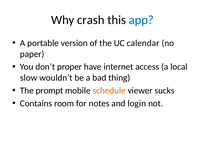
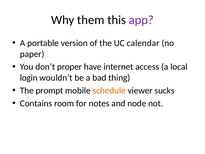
crash: crash -> them
app colour: blue -> purple
slow: slow -> login
login: login -> node
